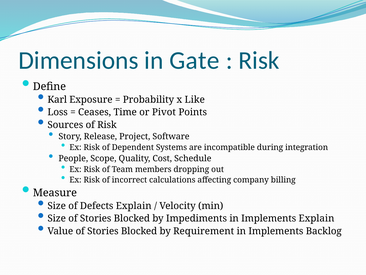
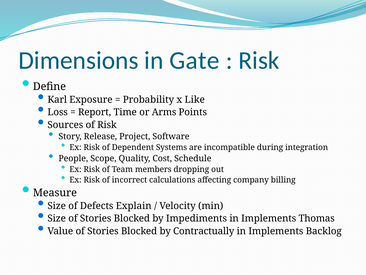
Ceases: Ceases -> Report
Pivot: Pivot -> Arms
Implements Explain: Explain -> Thomas
Requirement: Requirement -> Contractually
